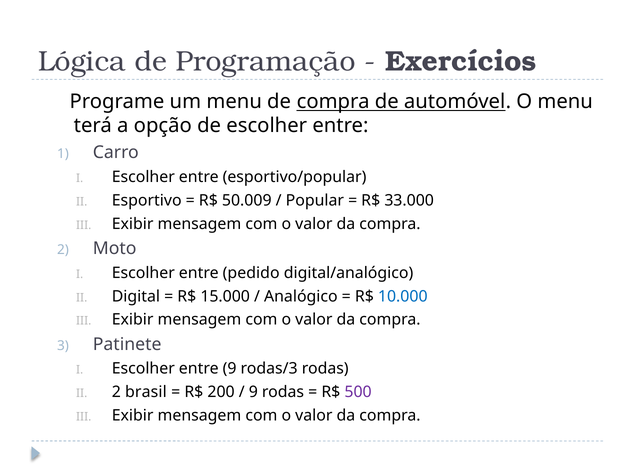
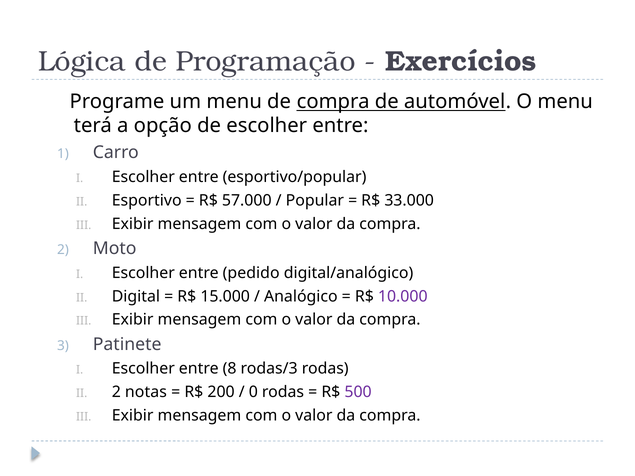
50.009: 50.009 -> 57.000
10.000 colour: blue -> purple
entre 9: 9 -> 8
brasil: brasil -> notas
9 at (253, 392): 9 -> 0
